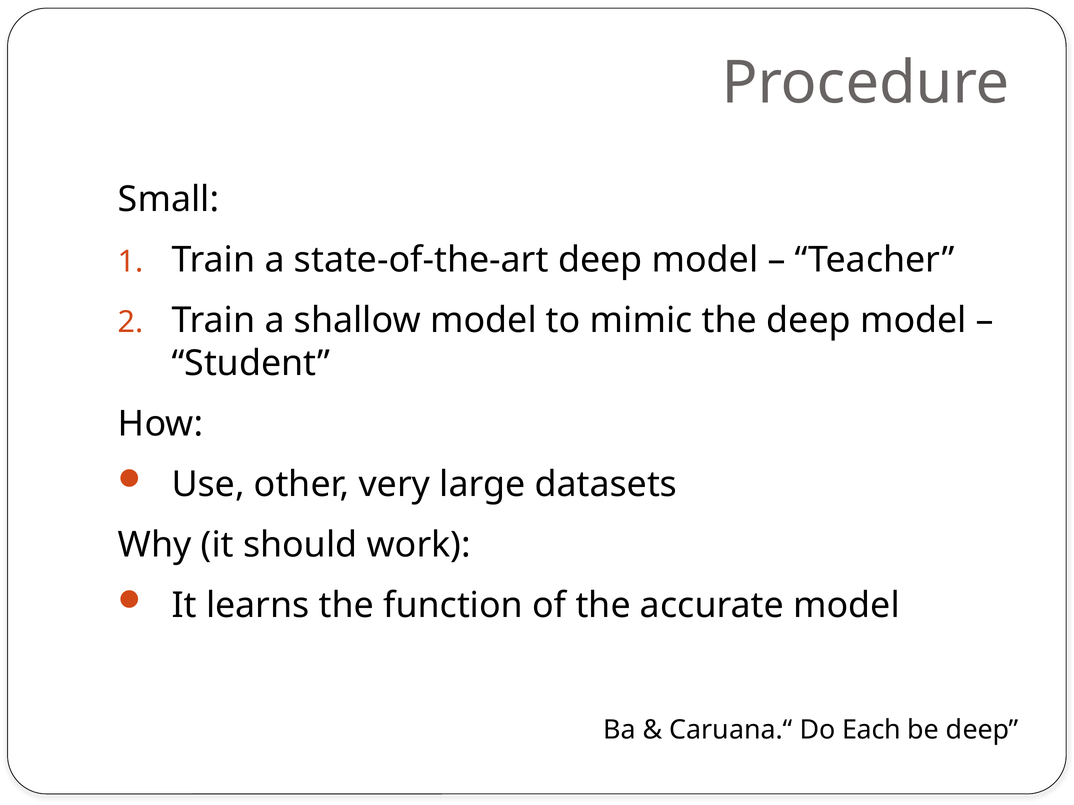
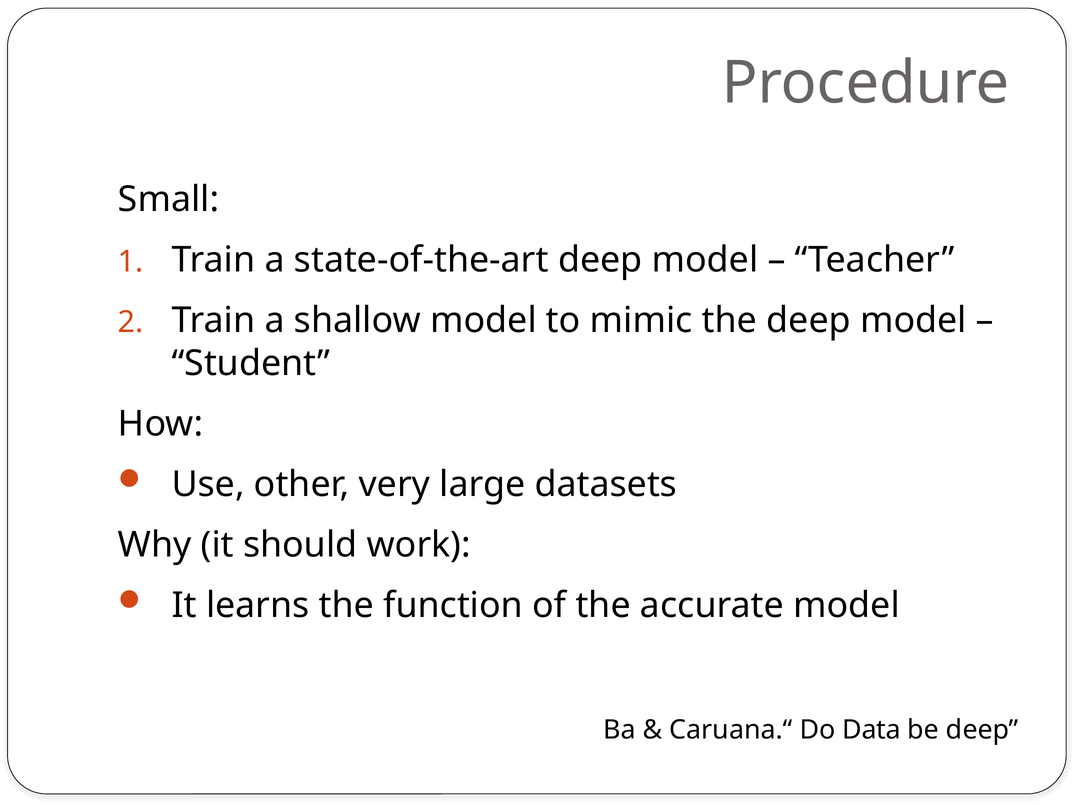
Each: Each -> Data
